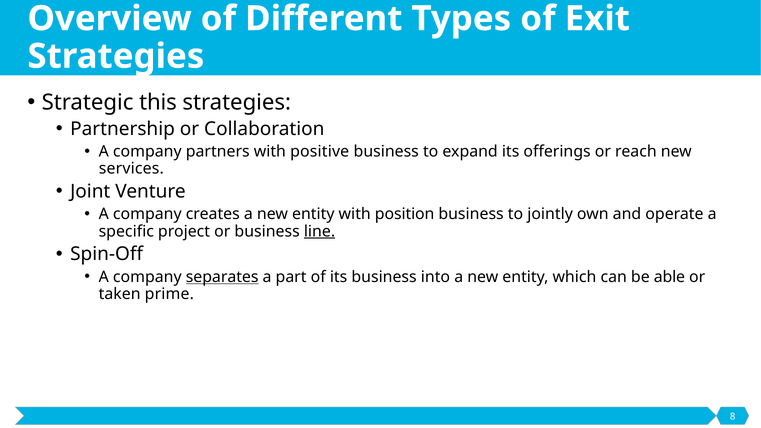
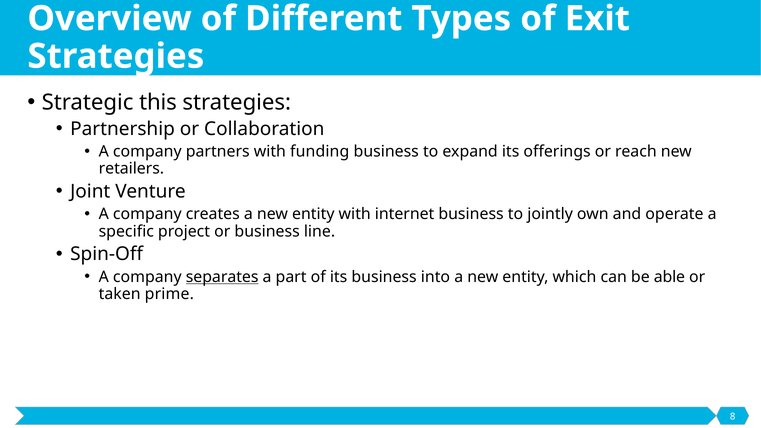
positive: positive -> funding
services: services -> retailers
position: position -> internet
line underline: present -> none
